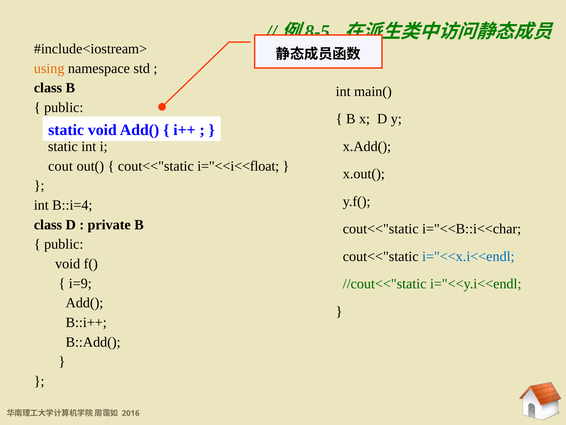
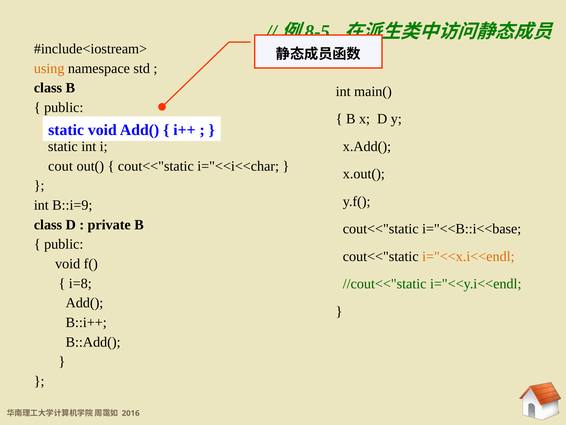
i="<<i<<float: i="<<i<<float -> i="<<i<<char
B::i=4: B::i=4 -> B::i=9
i="<<B::i<<char: i="<<B::i<<char -> i="<<B::i<<base
i="<<x.i<<endl colour: blue -> orange
i=9: i=9 -> i=8
